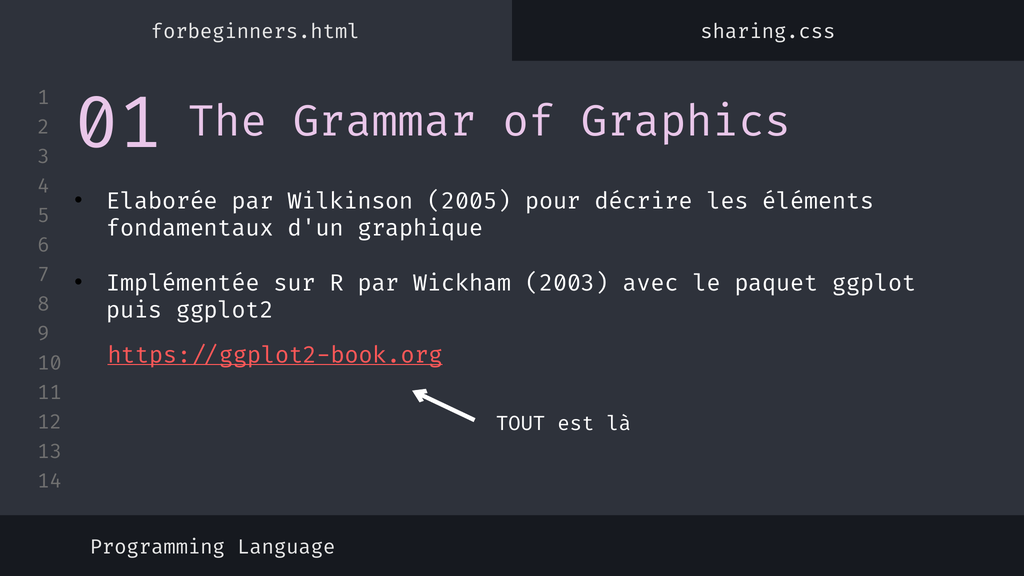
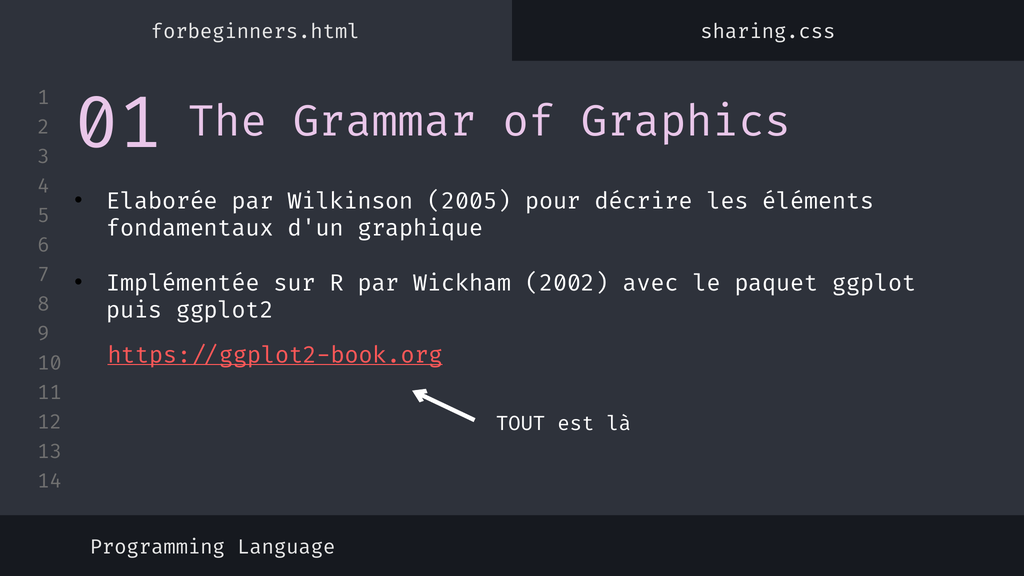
2003: 2003 -> 2002
